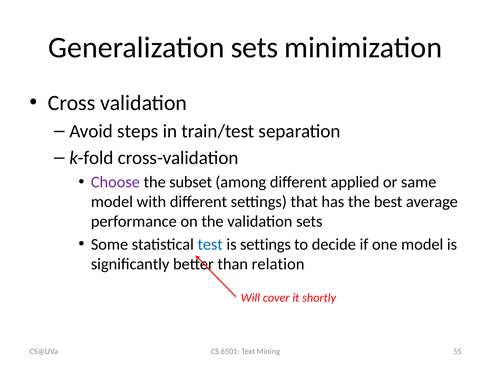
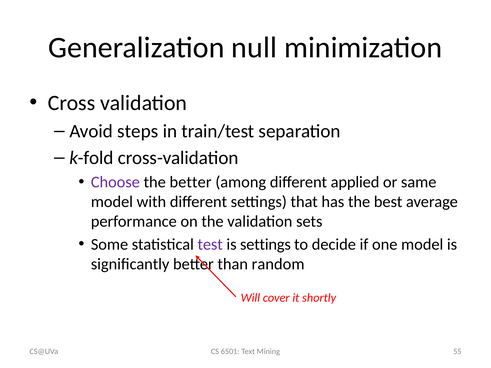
Generalization sets: sets -> null
the subset: subset -> better
test colour: blue -> purple
relation: relation -> random
